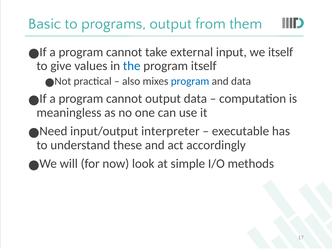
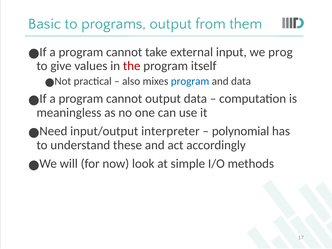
we itself: itself -> prog
the colour: blue -> red
executable: executable -> polynomial
